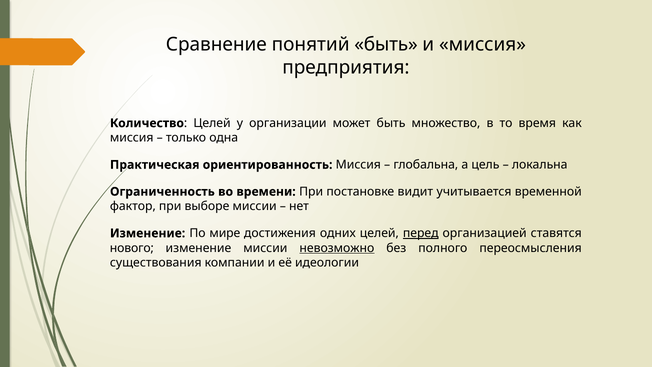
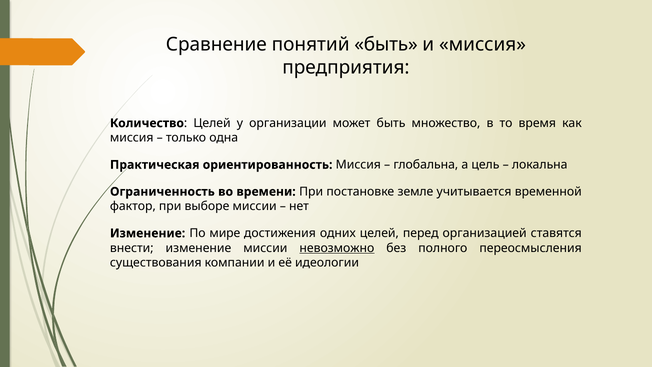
видит: видит -> земле
перед underline: present -> none
нового: нового -> внести
